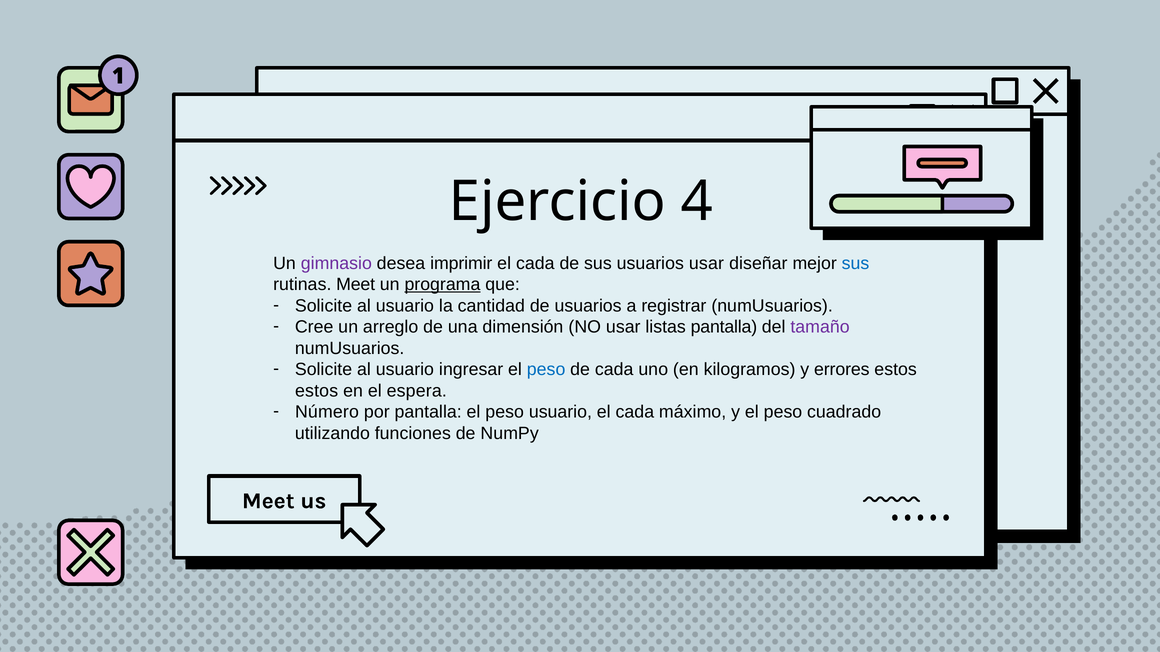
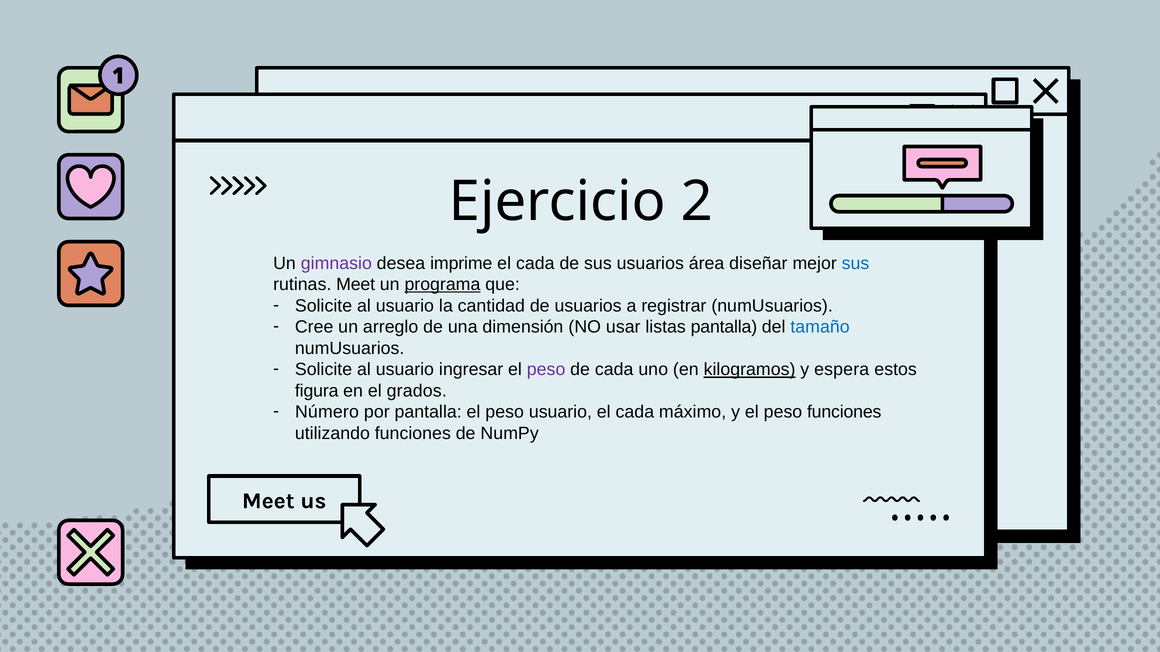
4: 4 -> 2
imprimir: imprimir -> imprime
usuarios usar: usar -> área
tamaño colour: purple -> blue
peso at (546, 370) colour: blue -> purple
kilogramos underline: none -> present
errores: errores -> espera
estos at (317, 391): estos -> figura
espera: espera -> grados
peso cuadrado: cuadrado -> funciones
